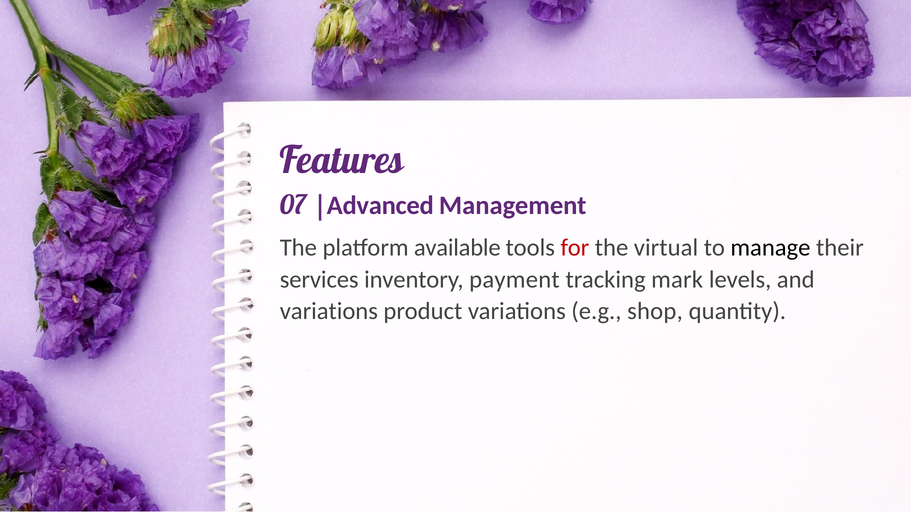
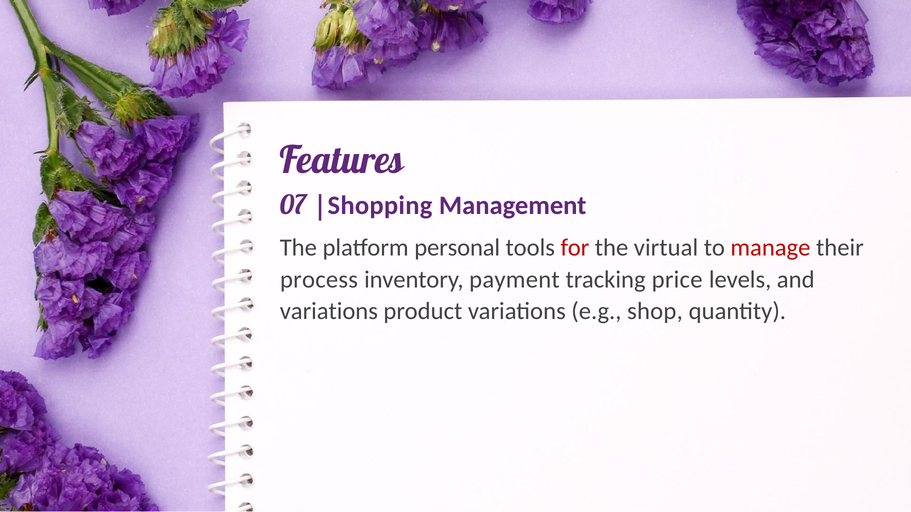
Advanced: Advanced -> Shopping
available: available -> personal
manage colour: black -> red
services: services -> process
mark: mark -> price
